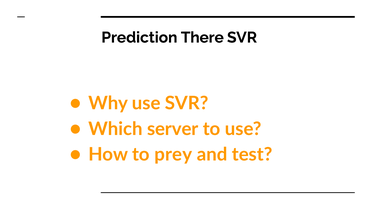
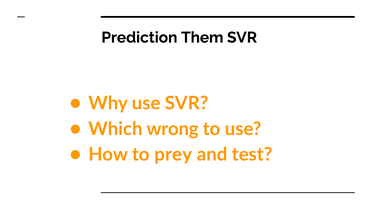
There: There -> Them
server: server -> wrong
